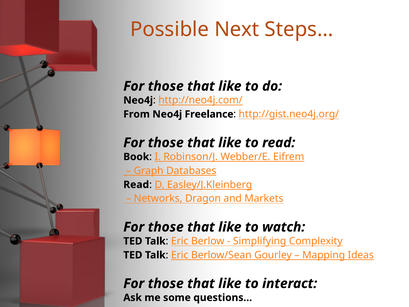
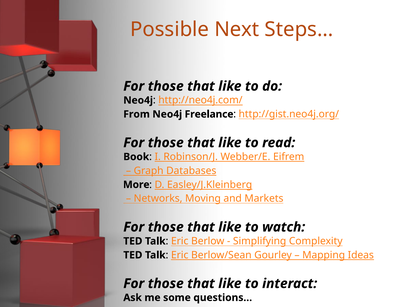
Read at (136, 184): Read -> More
Dragon: Dragon -> Moving
